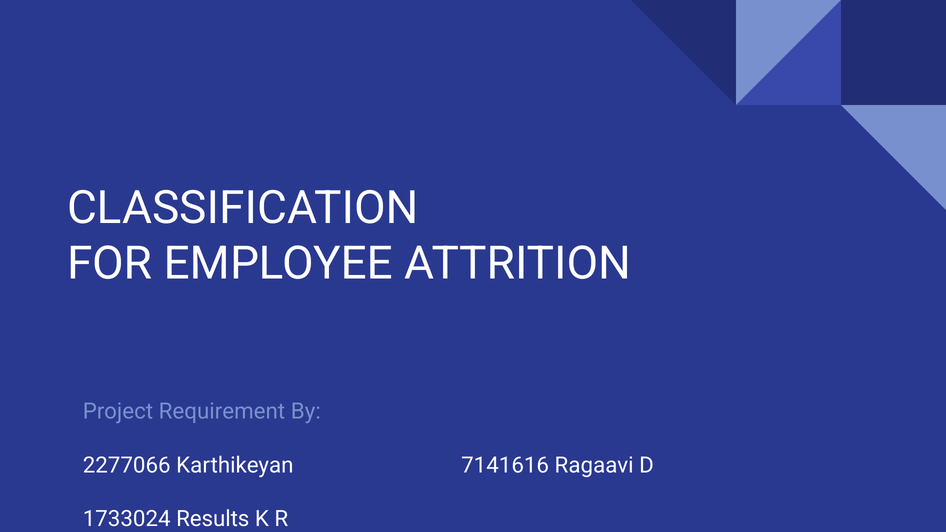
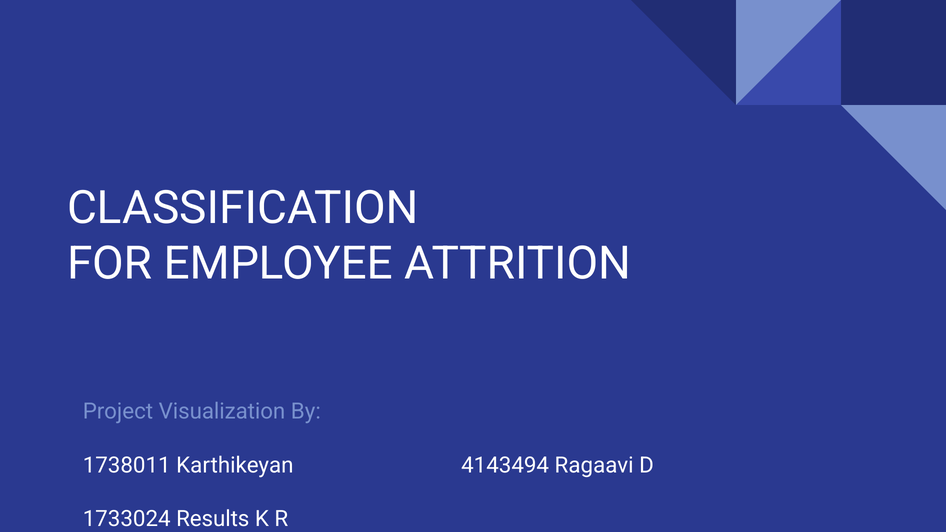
Requirement: Requirement -> Visualization
2277066: 2277066 -> 1738011
7141616: 7141616 -> 4143494
